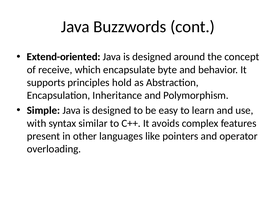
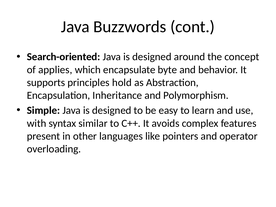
Extend-oriented: Extend-oriented -> Search-oriented
receive: receive -> applies
